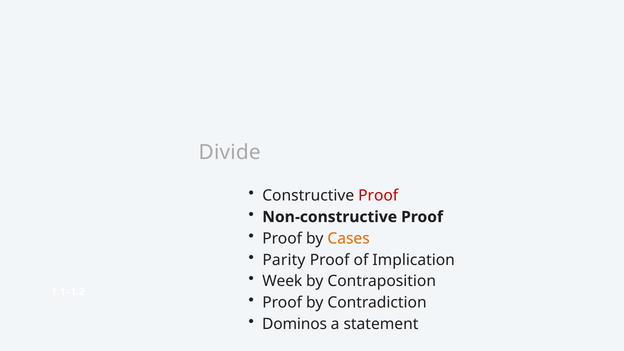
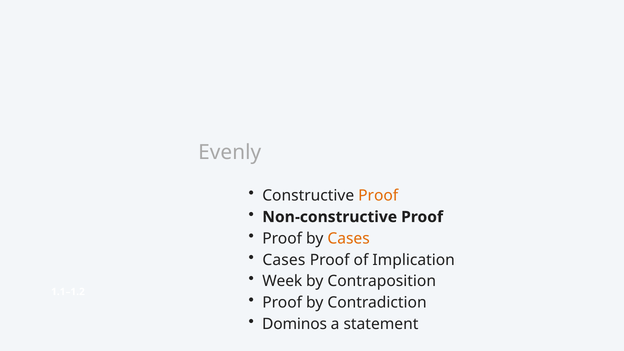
Divide: Divide -> Evenly
Proof at (378, 196) colour: red -> orange
Parity at (284, 260): Parity -> Cases
